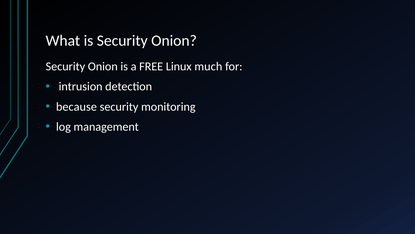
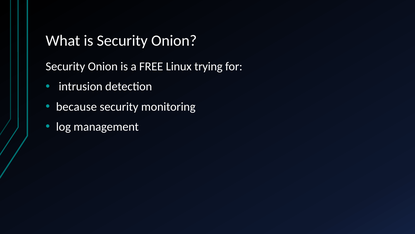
much: much -> trying
